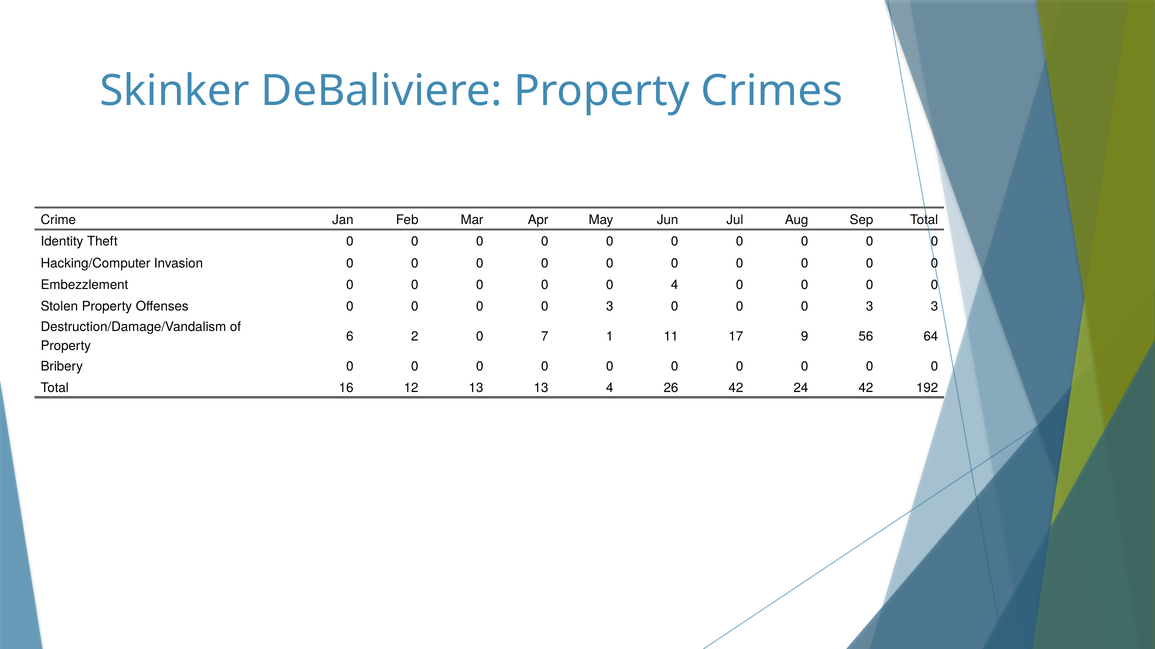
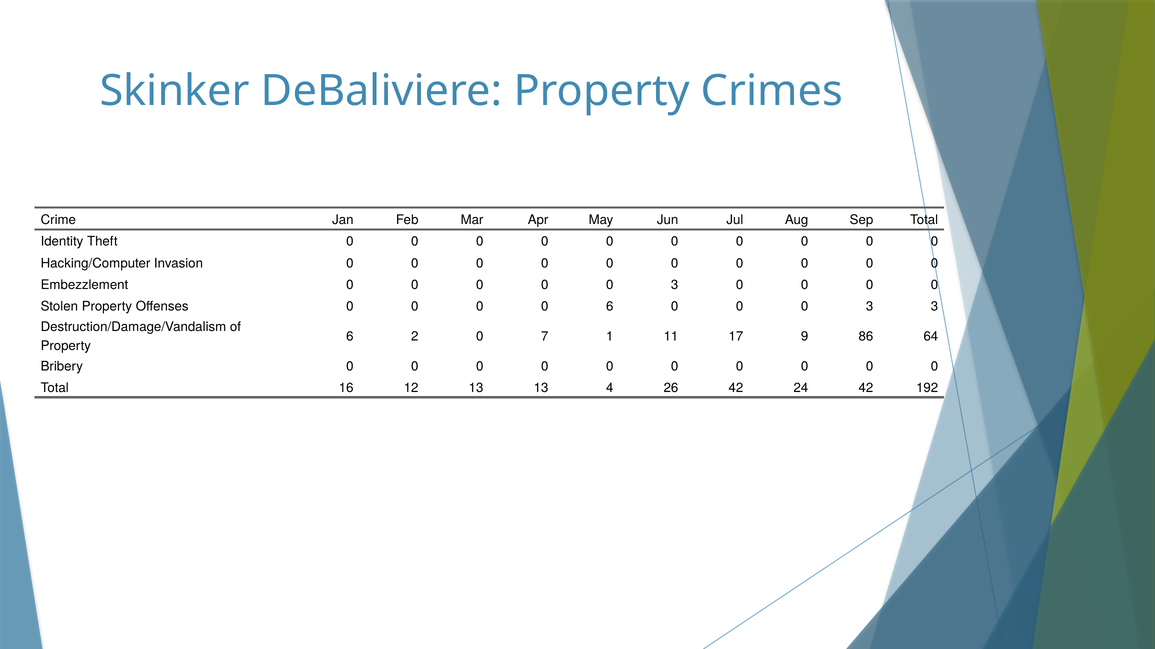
4 at (675, 285): 4 -> 3
3 at (610, 307): 3 -> 6
56: 56 -> 86
